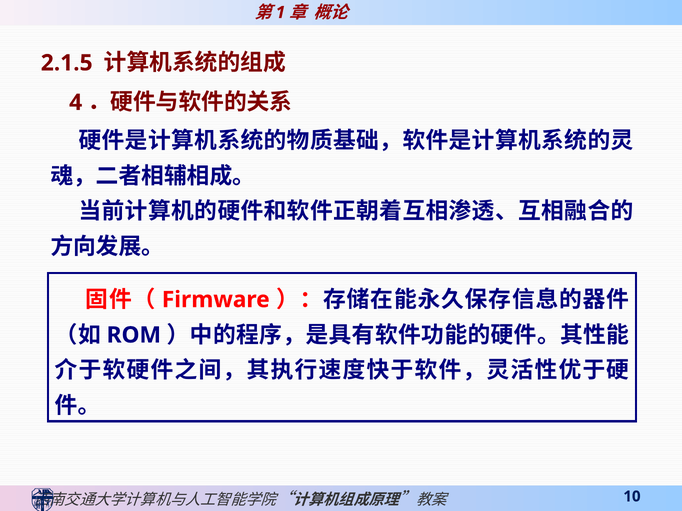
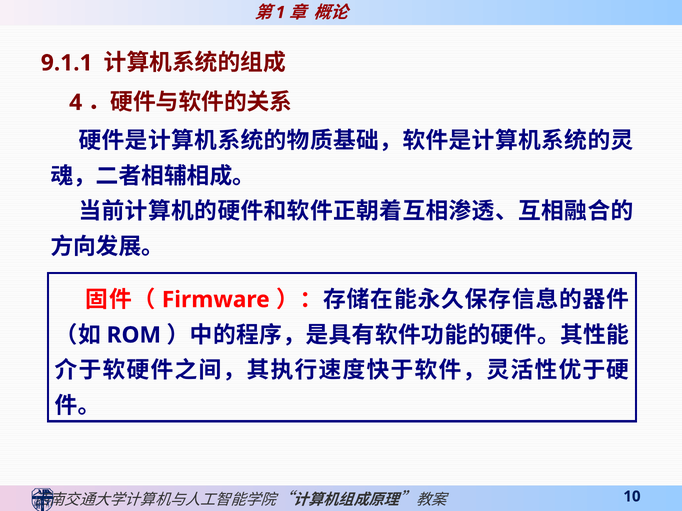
2.1.5: 2.1.5 -> 9.1.1
